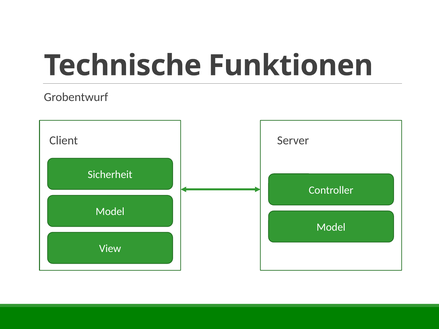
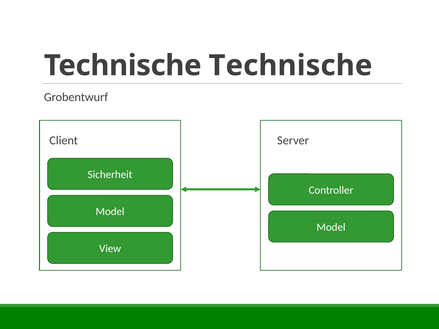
Technische Funktionen: Funktionen -> Technische
